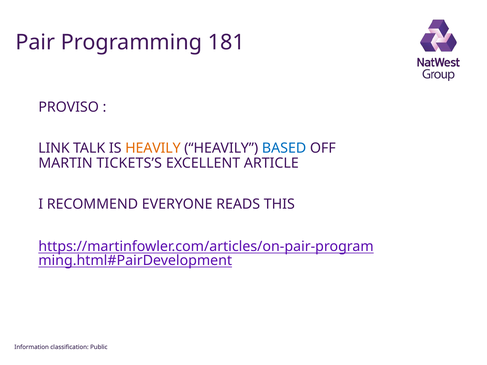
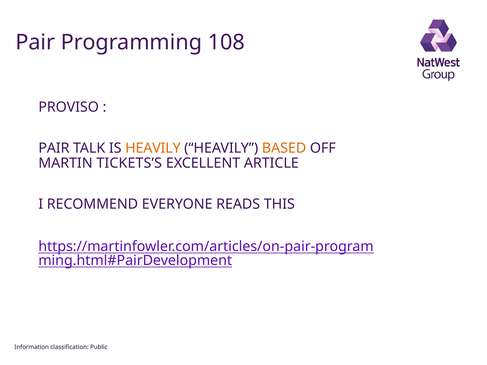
181: 181 -> 108
LINK at (54, 148): LINK -> PAIR
BASED colour: blue -> orange
